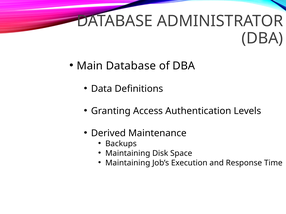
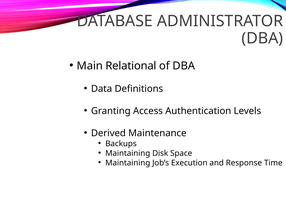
Main Database: Database -> Relational
